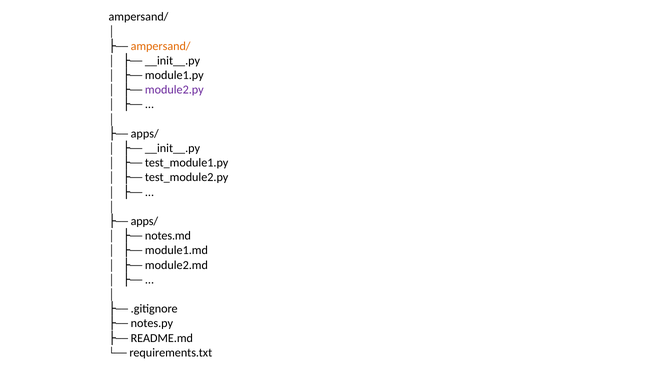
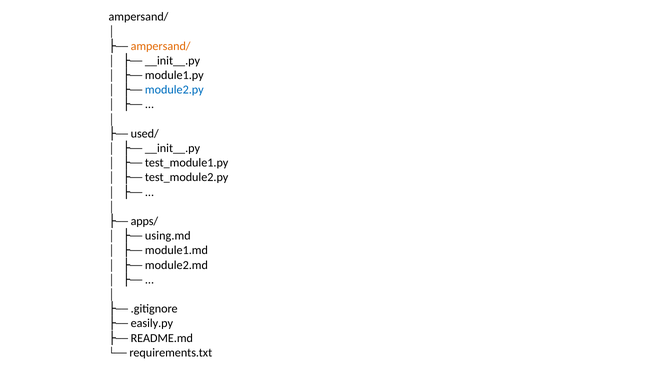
module2.py colour: purple -> blue
apps/ at (145, 133): apps/ -> used/
notes.md: notes.md -> using.md
notes.py: notes.py -> easily.py
